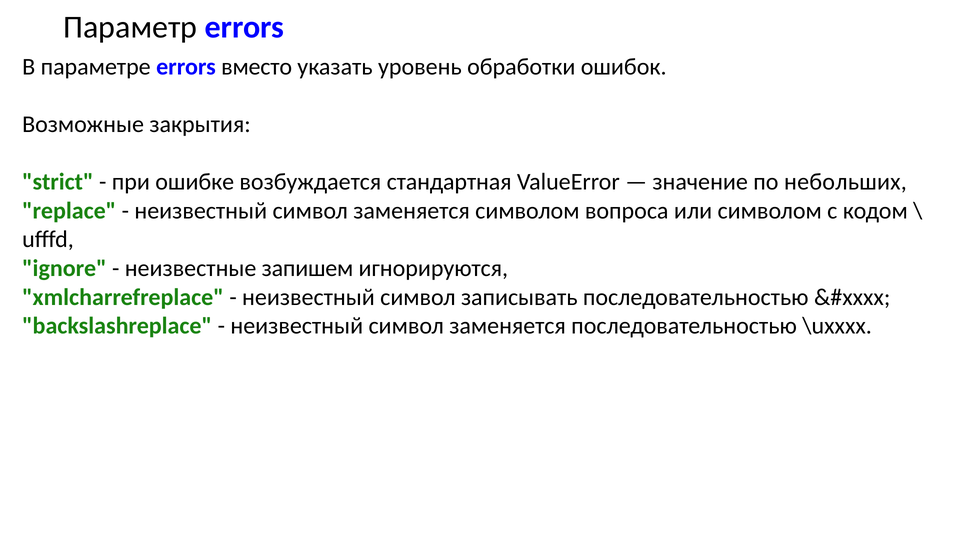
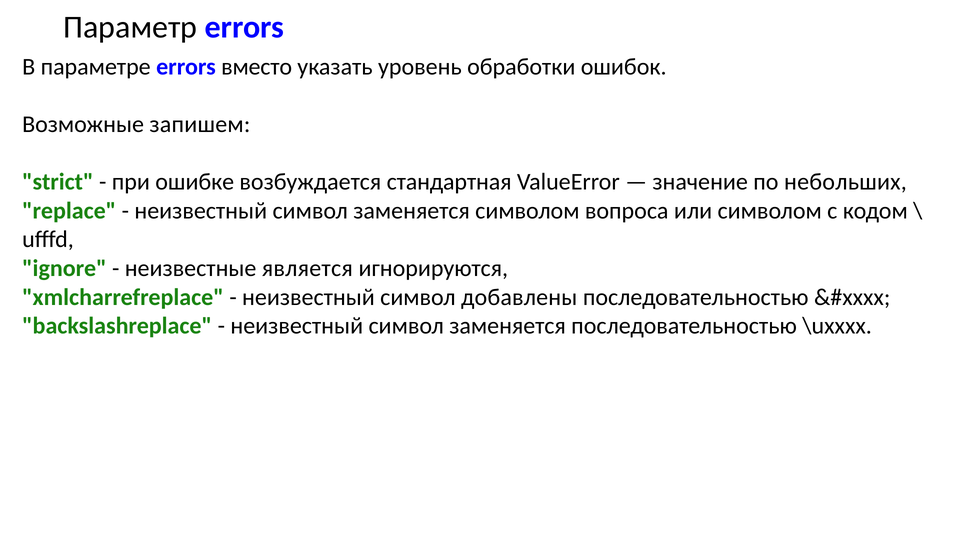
закрытия: закрытия -> запишем
запишем: запишем -> является
записывать: записывать -> добавлены
